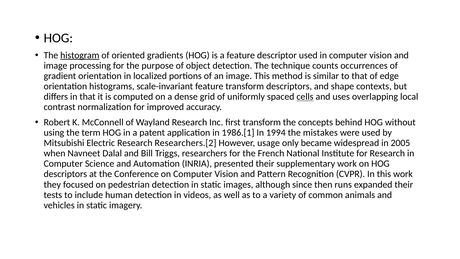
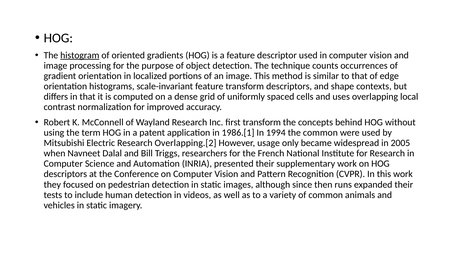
cells underline: present -> none
the mistakes: mistakes -> common
Researchers.[2: Researchers.[2 -> Overlapping.[2
